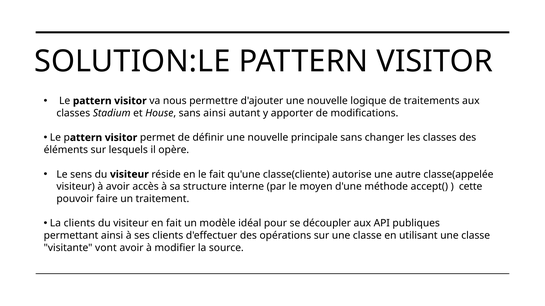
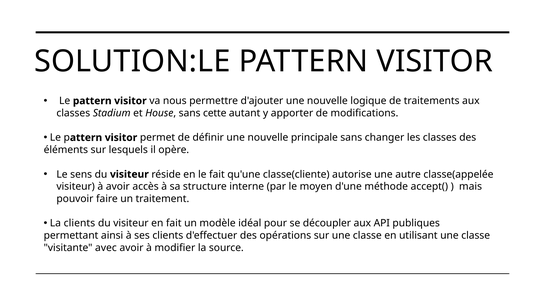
sans ainsi: ainsi -> cette
cette: cette -> mais
vont: vont -> avec
